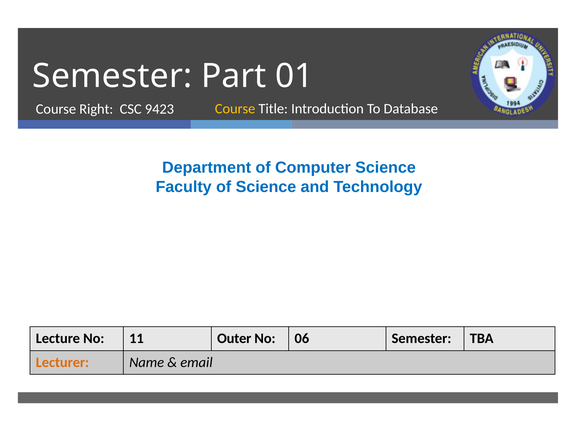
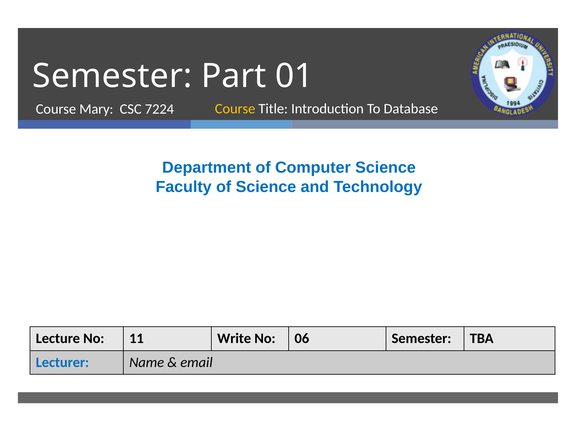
Right: Right -> Mary
9423: 9423 -> 7224
Outer: Outer -> Write
Lecturer colour: orange -> blue
